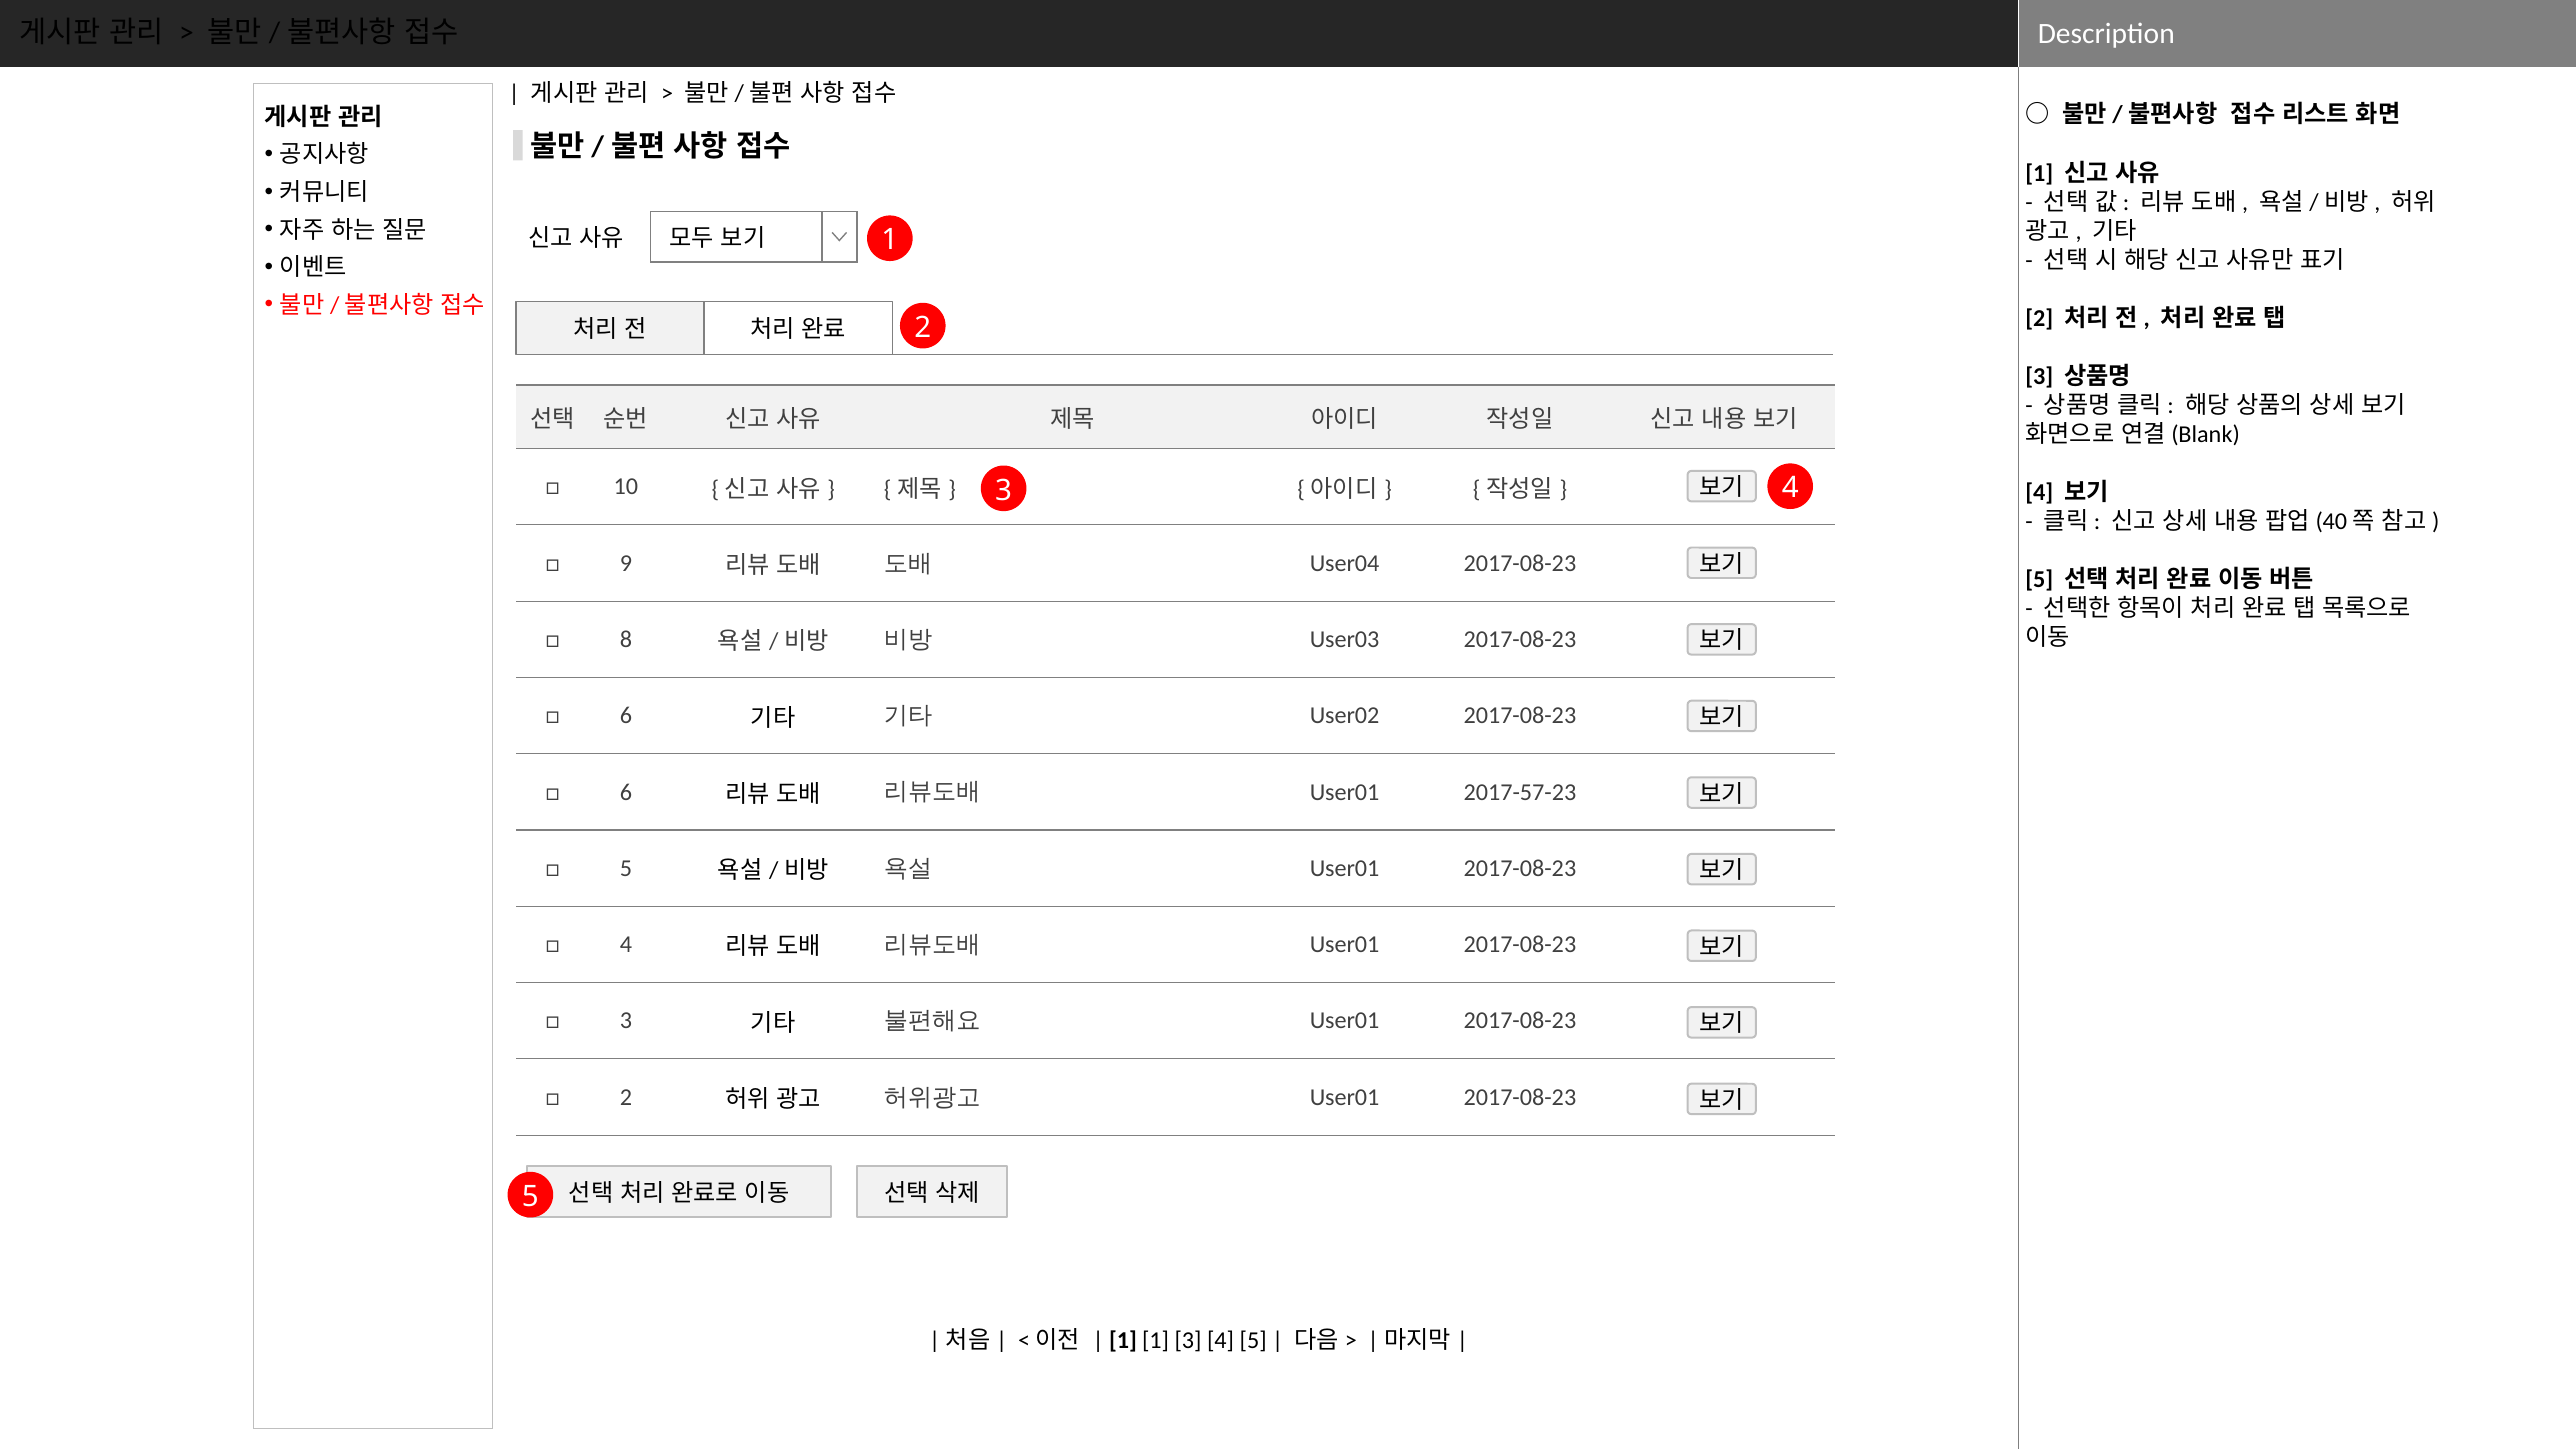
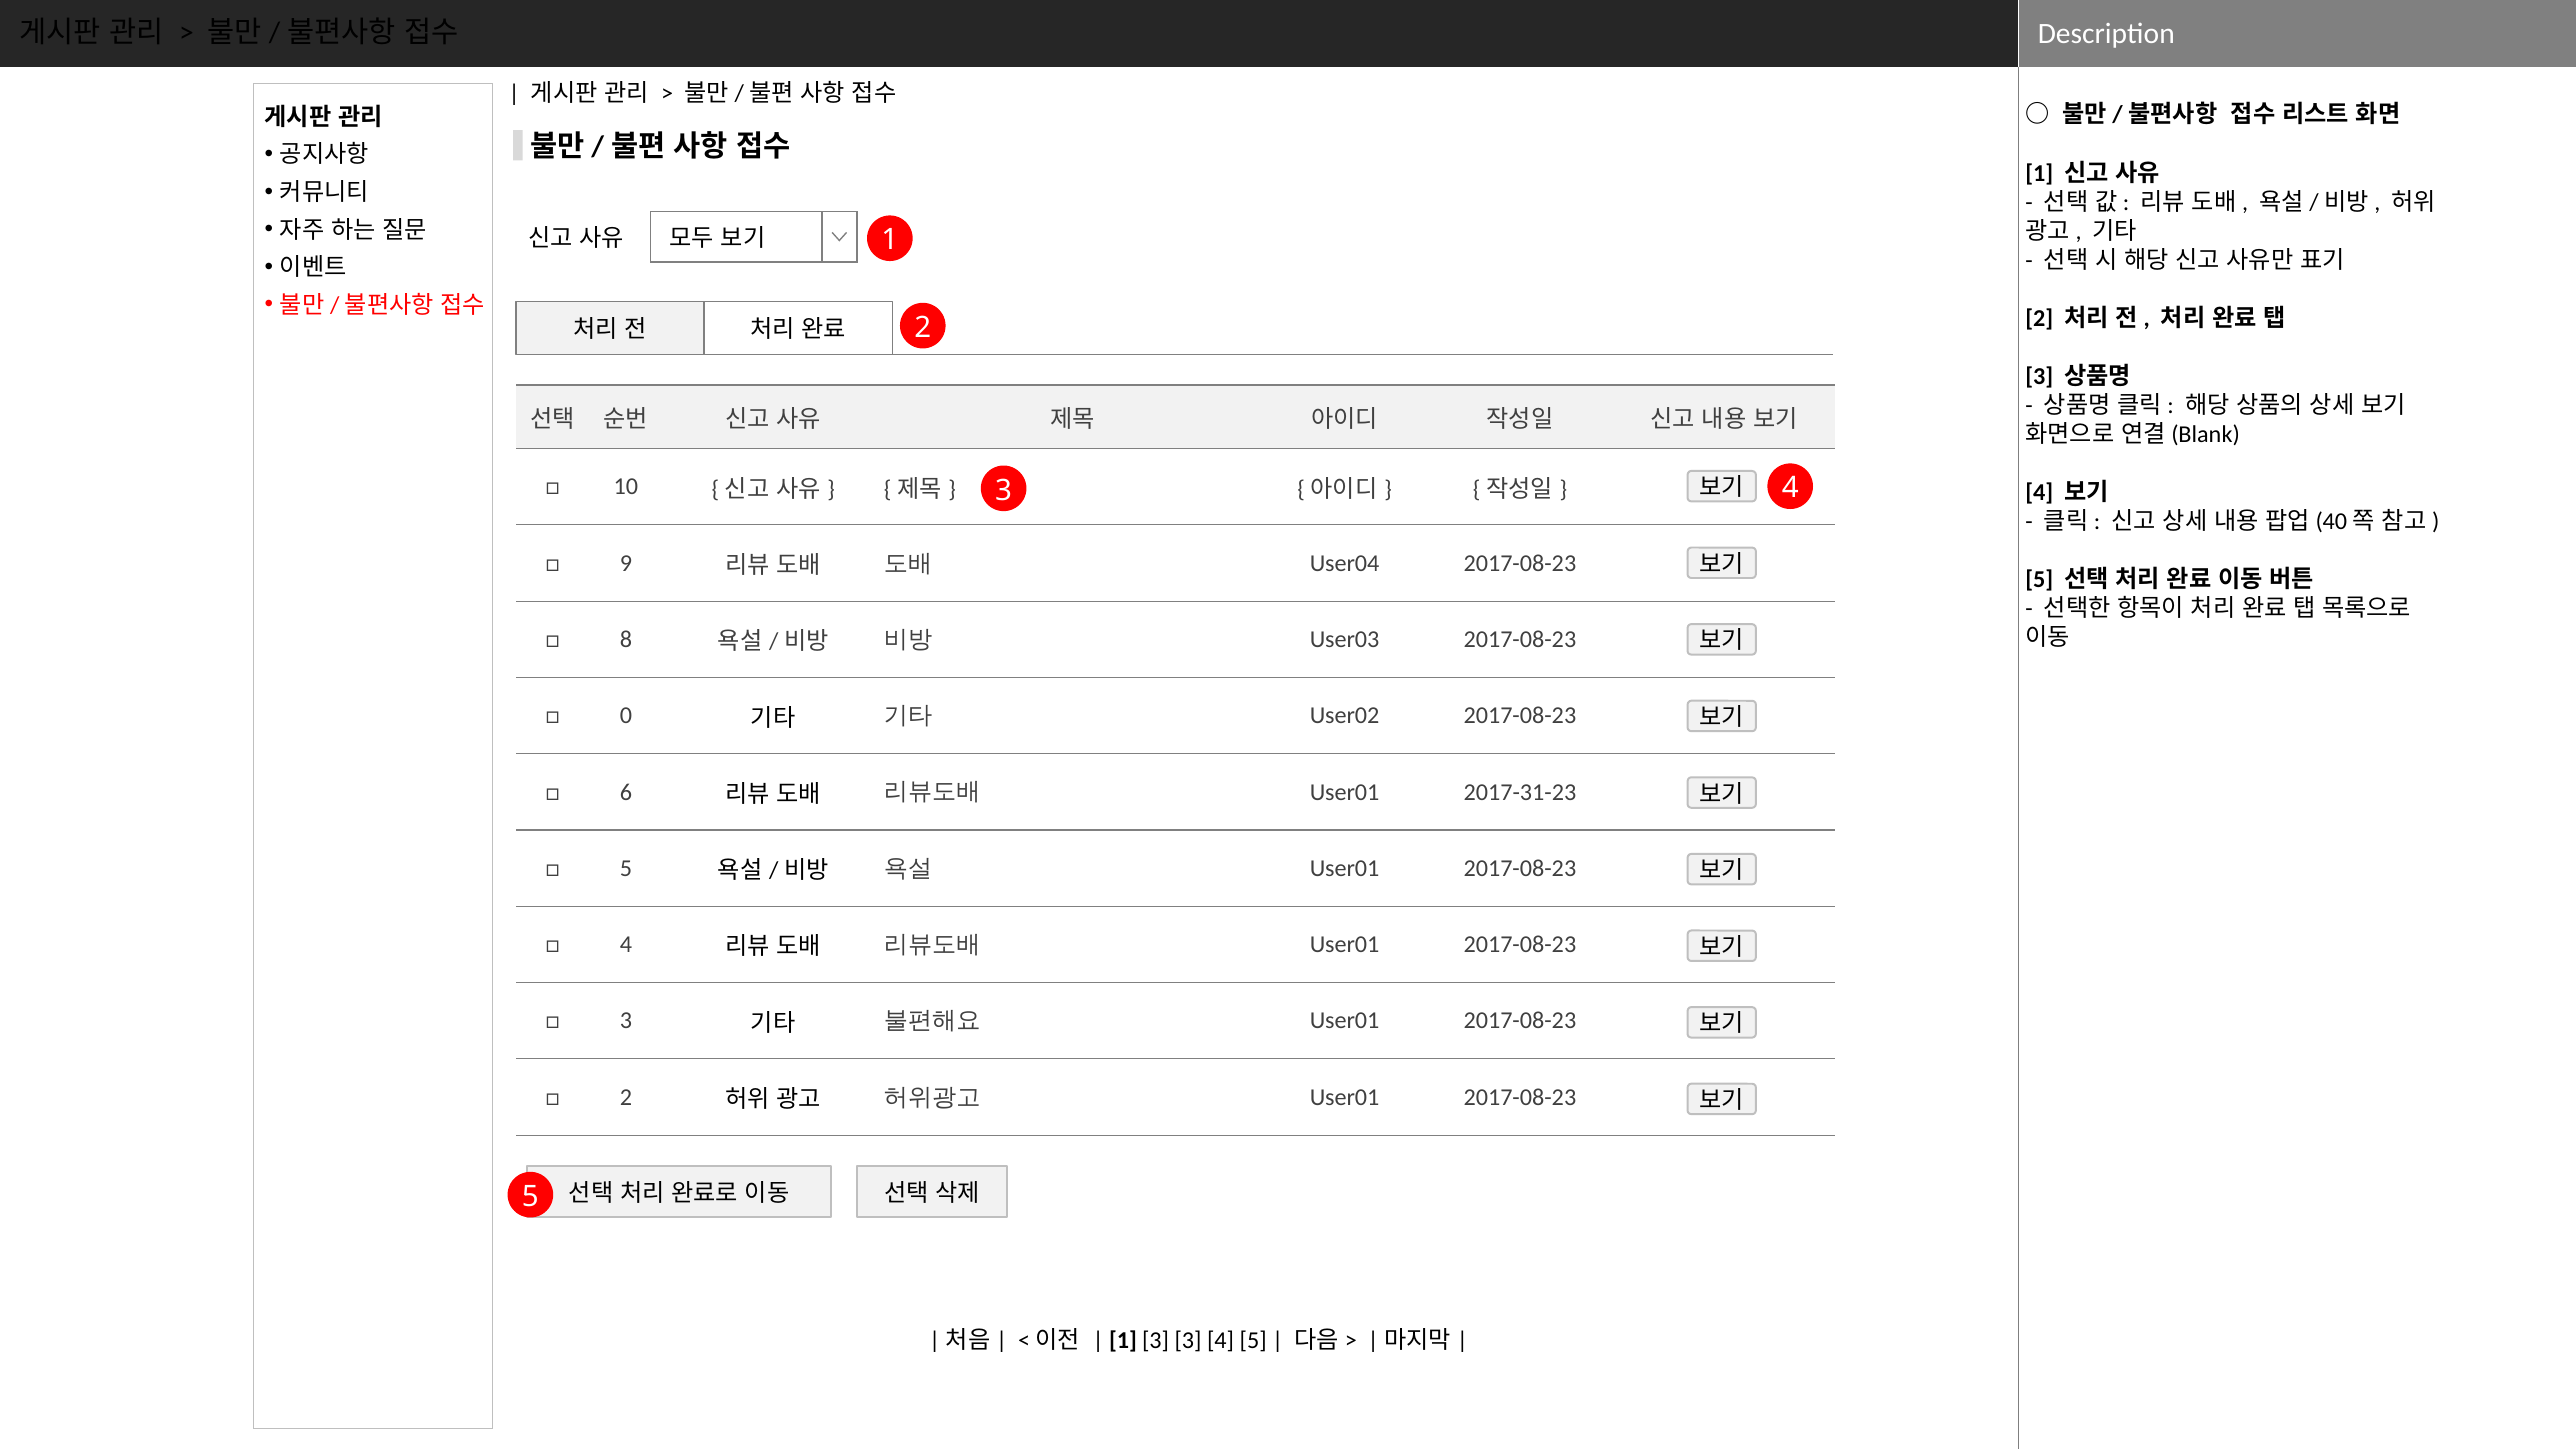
6 at (626, 716): 6 -> 0
2017-57-23: 2017-57-23 -> 2017-31-23
1 1: 1 -> 3
